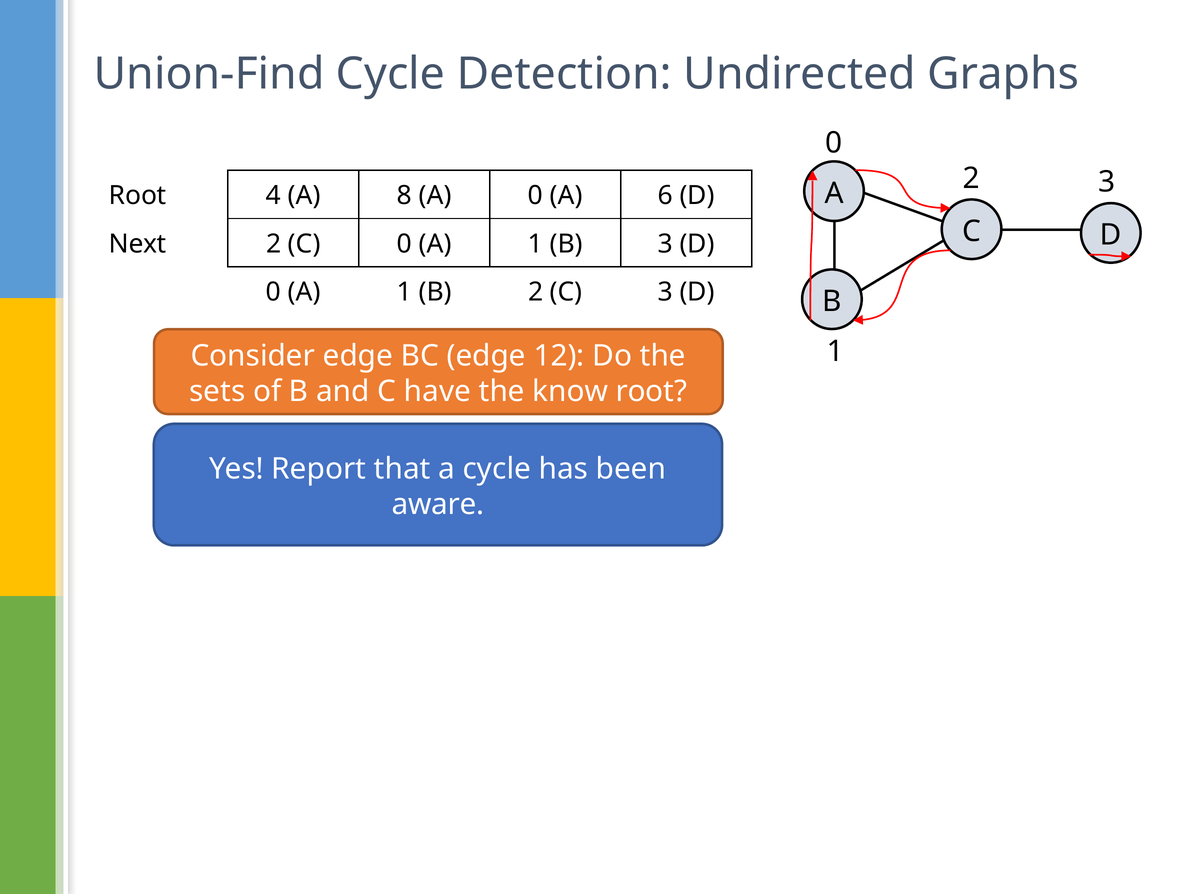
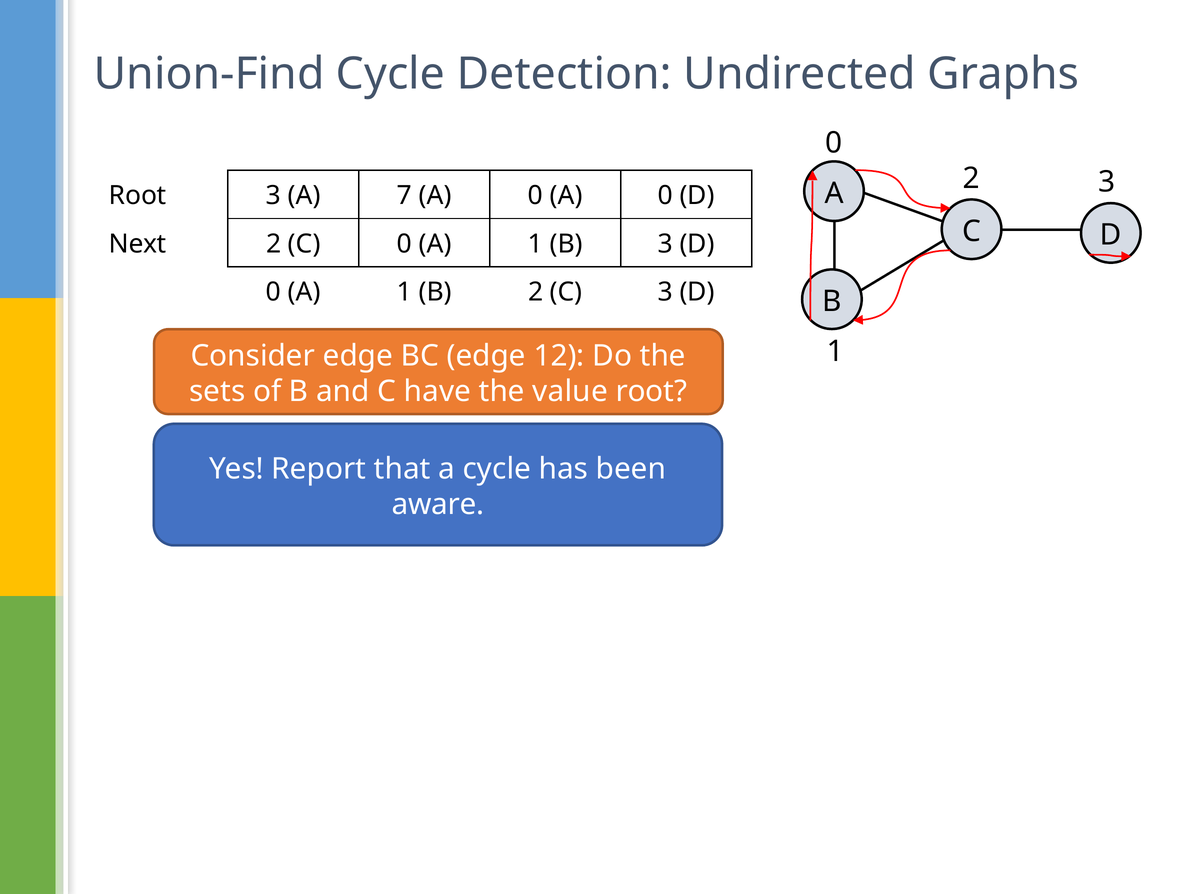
Root 4: 4 -> 3
8: 8 -> 7
0 A 6: 6 -> 0
know: know -> value
